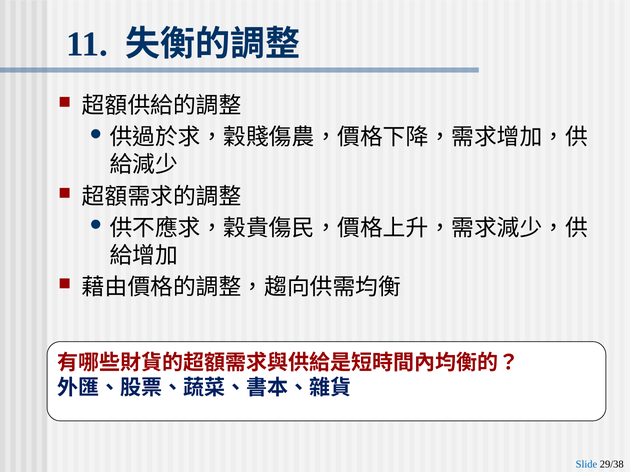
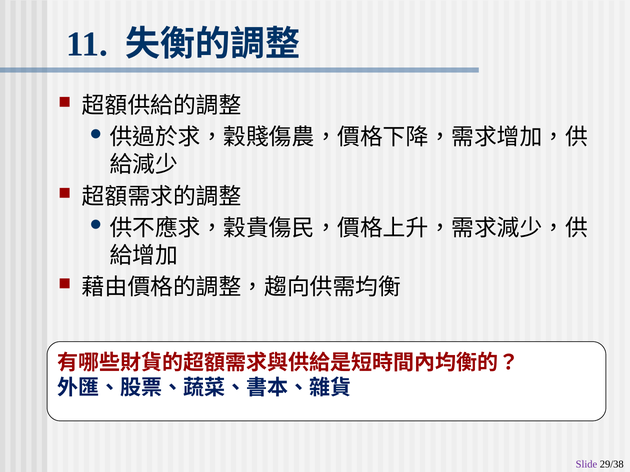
Slide colour: blue -> purple
